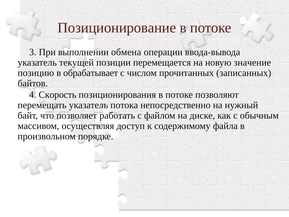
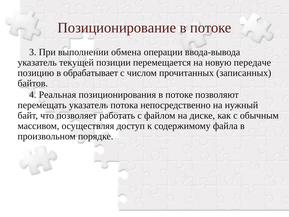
значение: значение -> передаче
Скорость: Скорость -> Реальная
